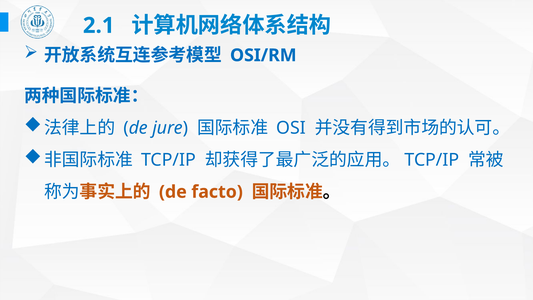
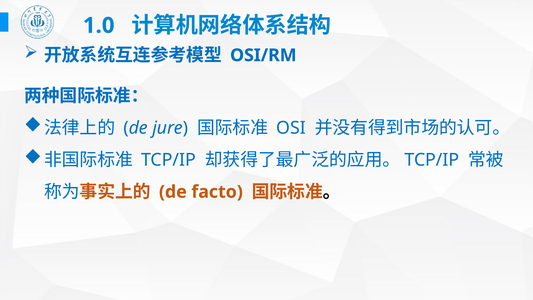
2.1: 2.1 -> 1.0
